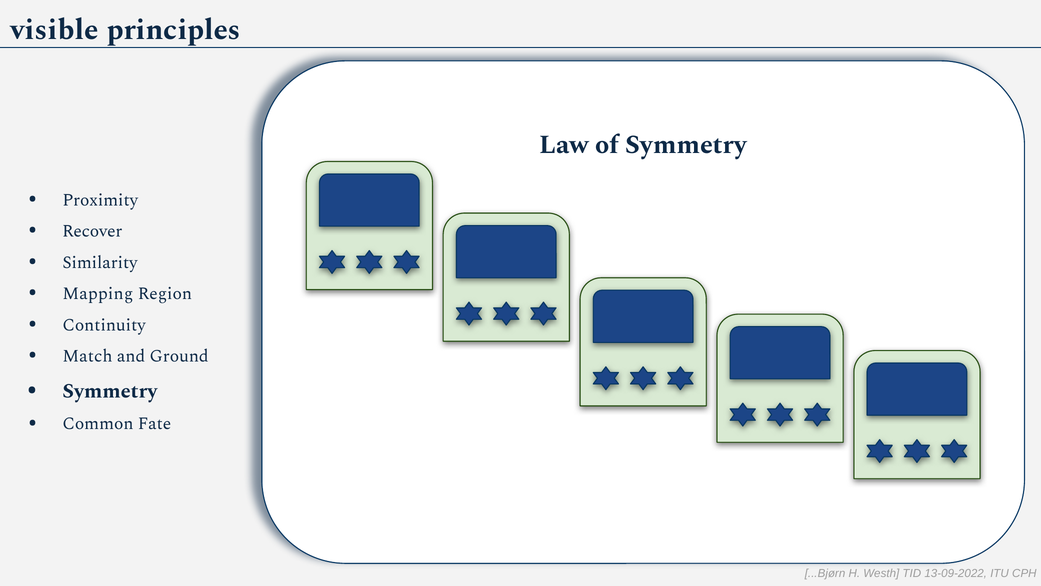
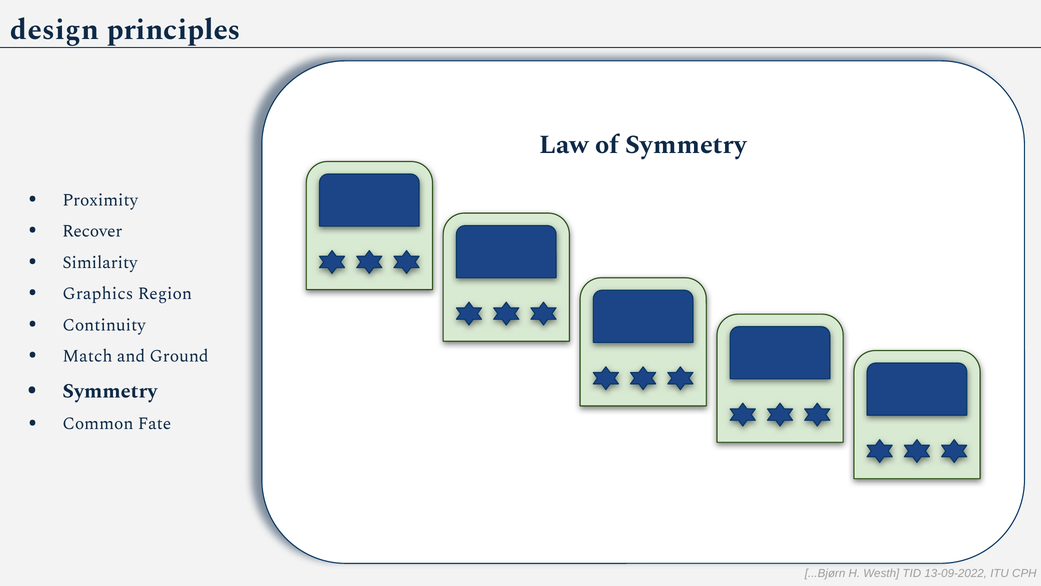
visible: visible -> design
Mapping: Mapping -> Graphics
